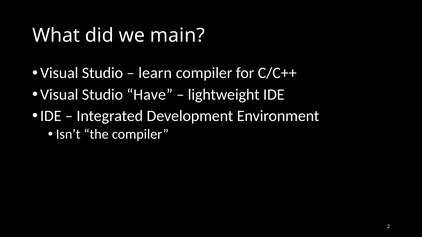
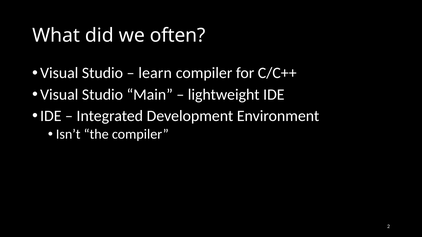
main: main -> often
Have: Have -> Main
